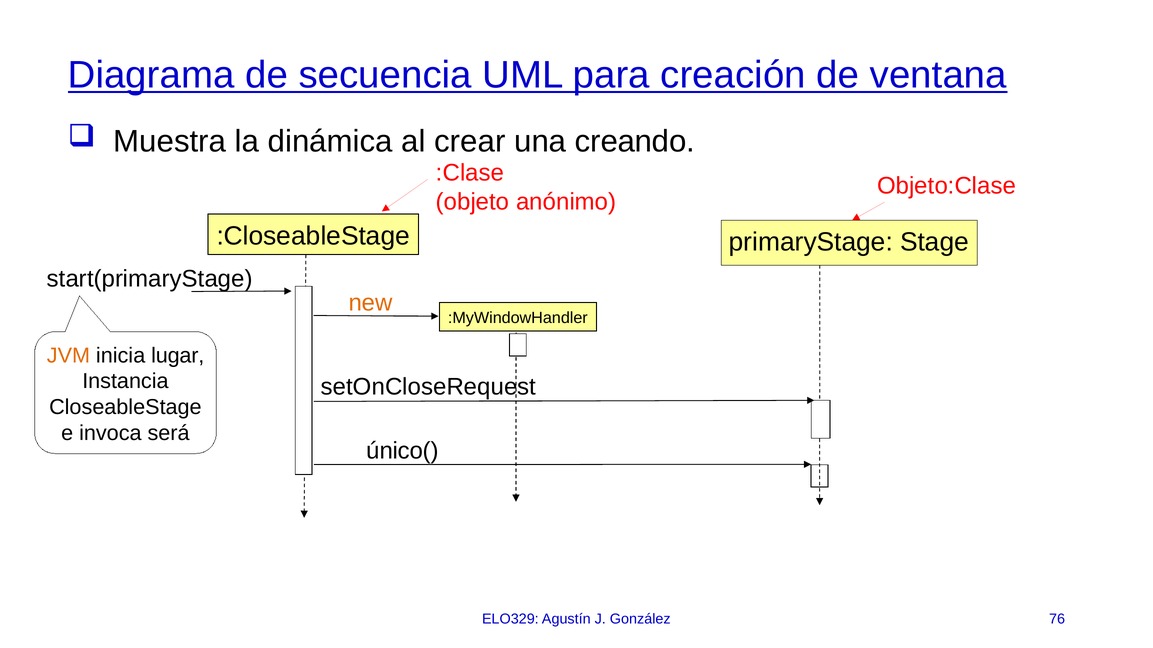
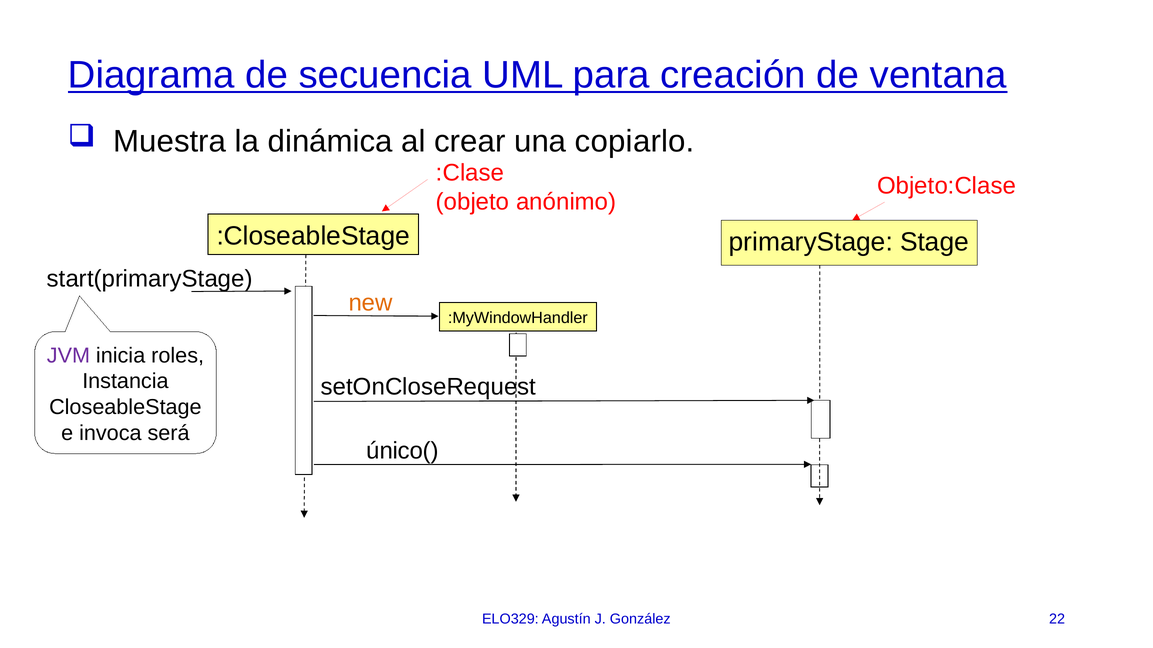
creando: creando -> copiarlo
JVM colour: orange -> purple
lugar: lugar -> roles
76: 76 -> 22
